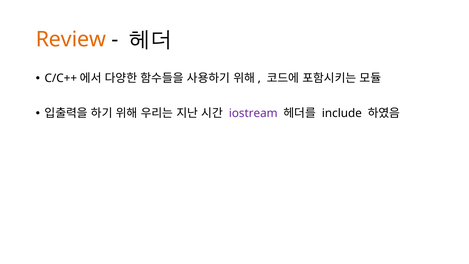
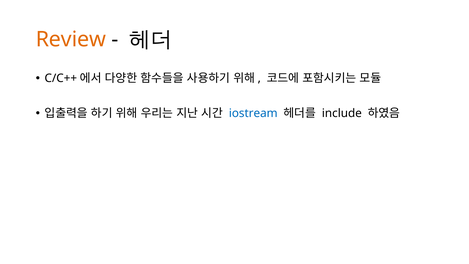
iostream colour: purple -> blue
